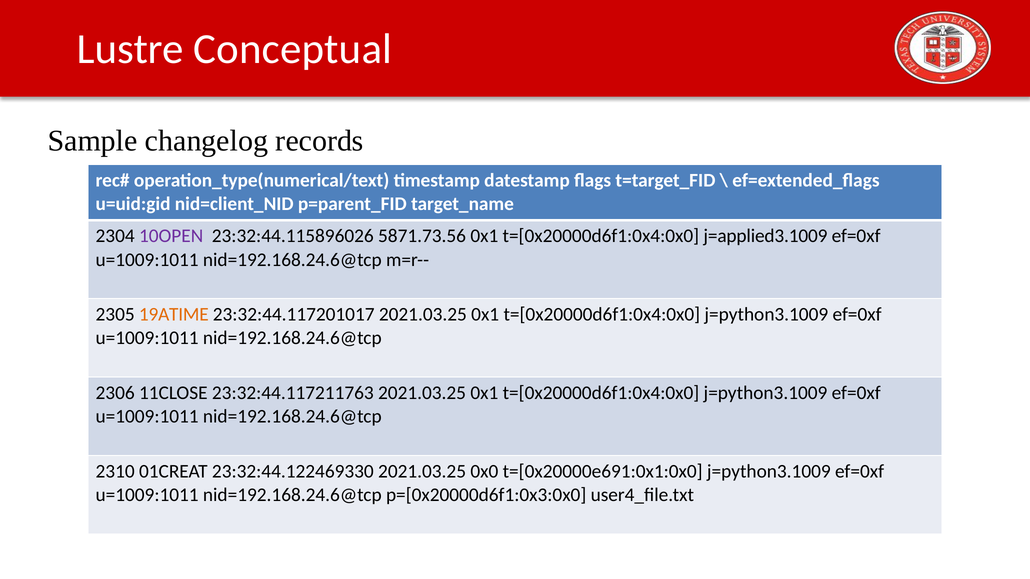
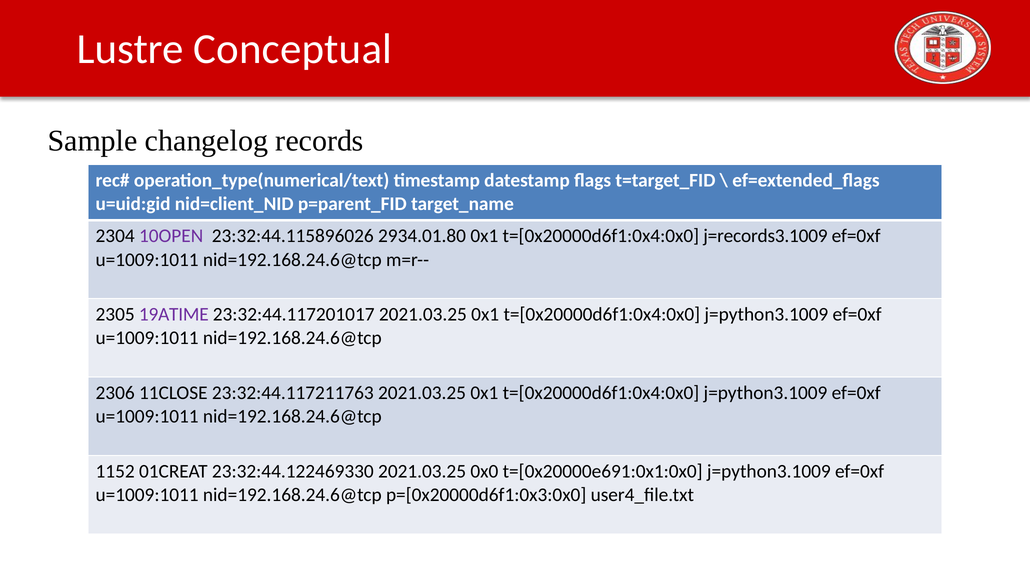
5871.73.56: 5871.73.56 -> 2934.01.80
j=applied3.1009: j=applied3.1009 -> j=records3.1009
19ATIME colour: orange -> purple
2310: 2310 -> 1152
